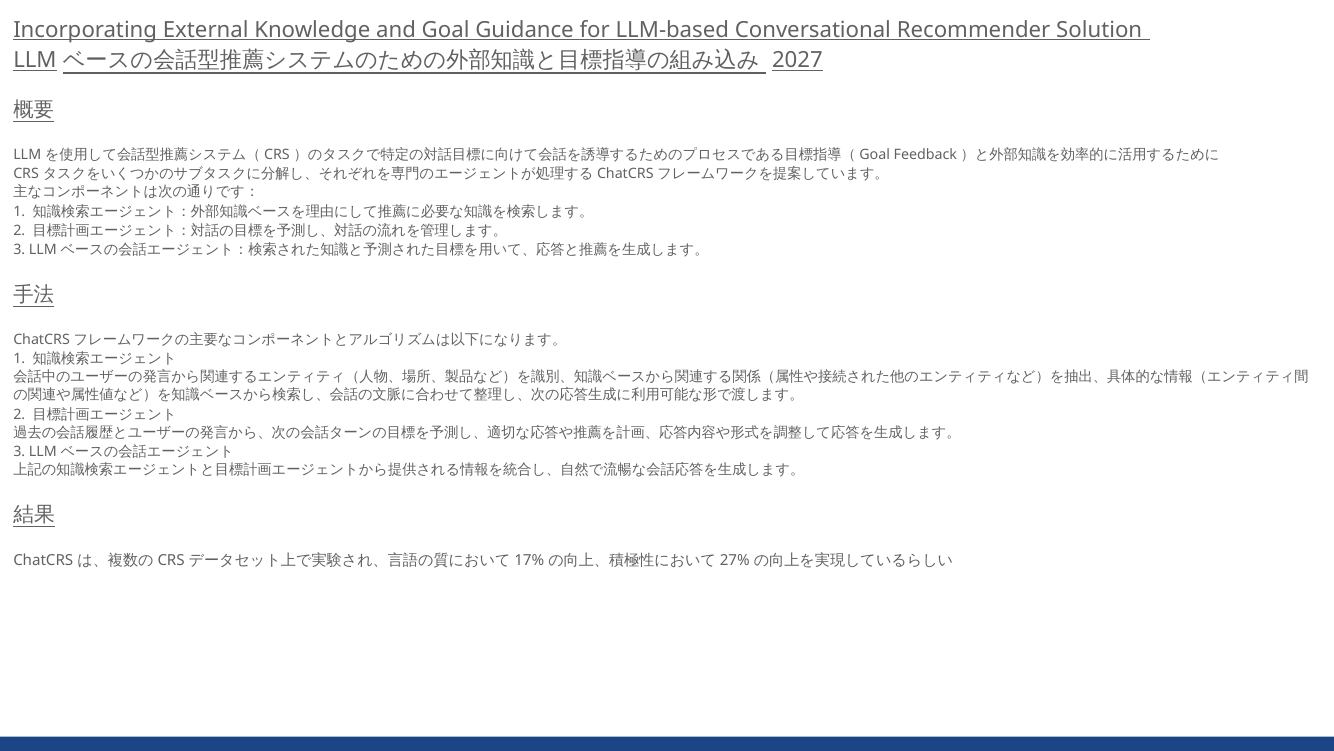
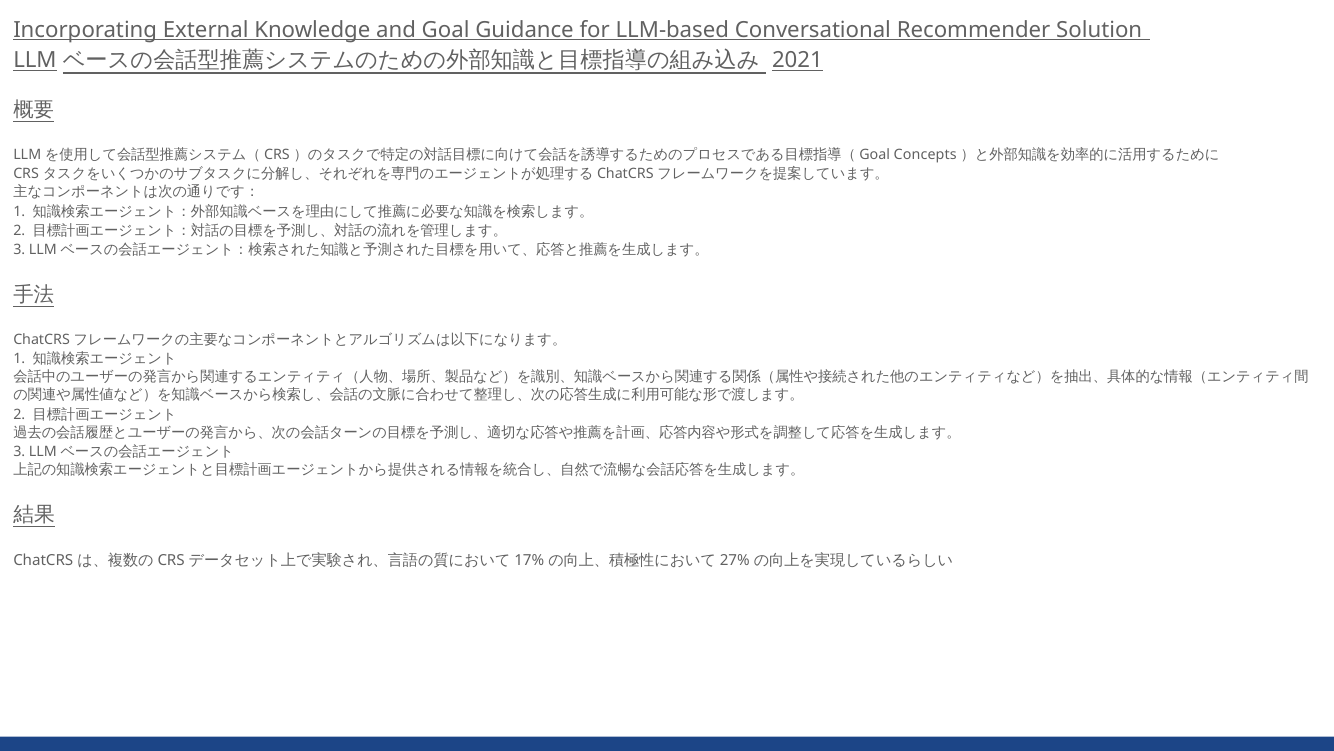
2027: 2027 -> 2021
Feedback: Feedback -> Concepts
